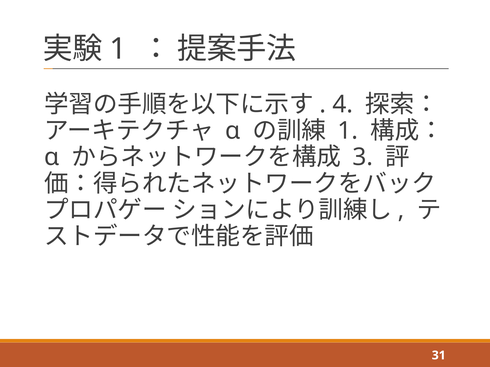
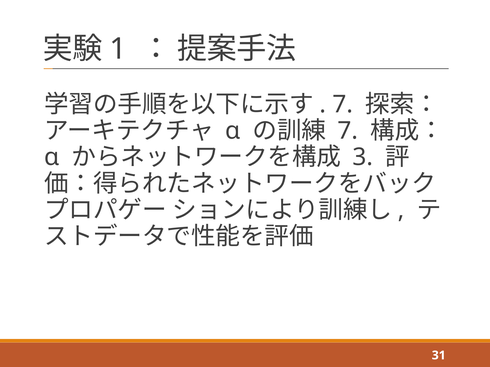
4 at (343, 105): 4 -> 7
1 at (348, 131): 1 -> 7
